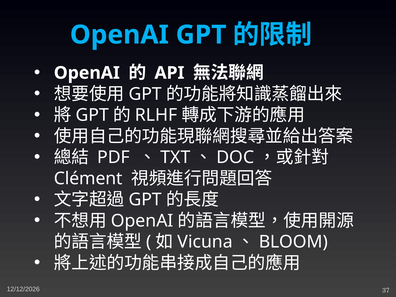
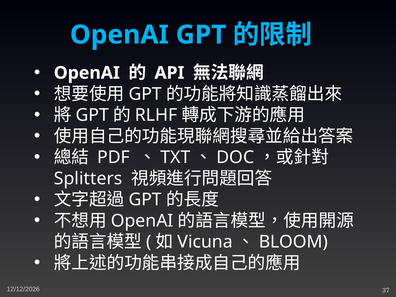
Clément: Clément -> Splitters
